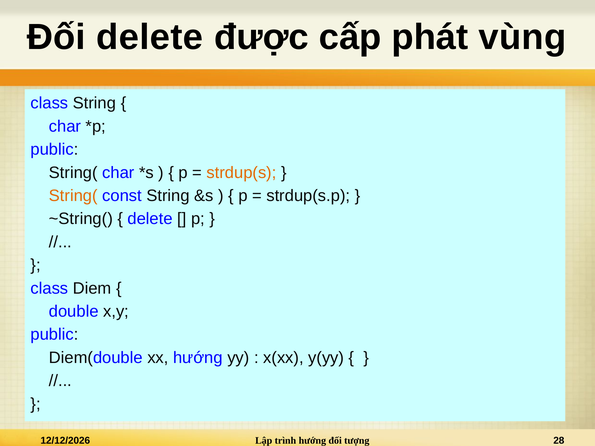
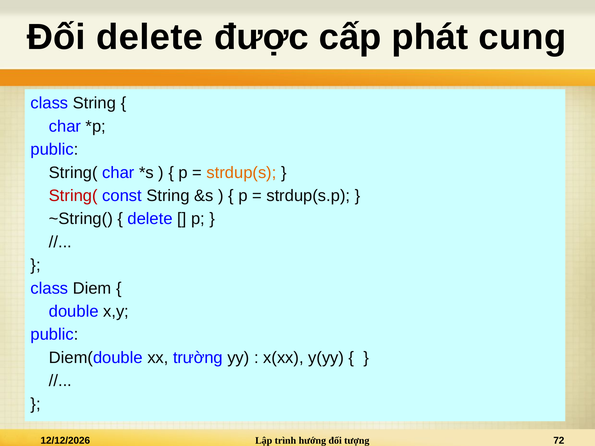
vùng: vùng -> cung
String( at (73, 196) colour: orange -> red
xx hướng: hướng -> trường
28: 28 -> 72
